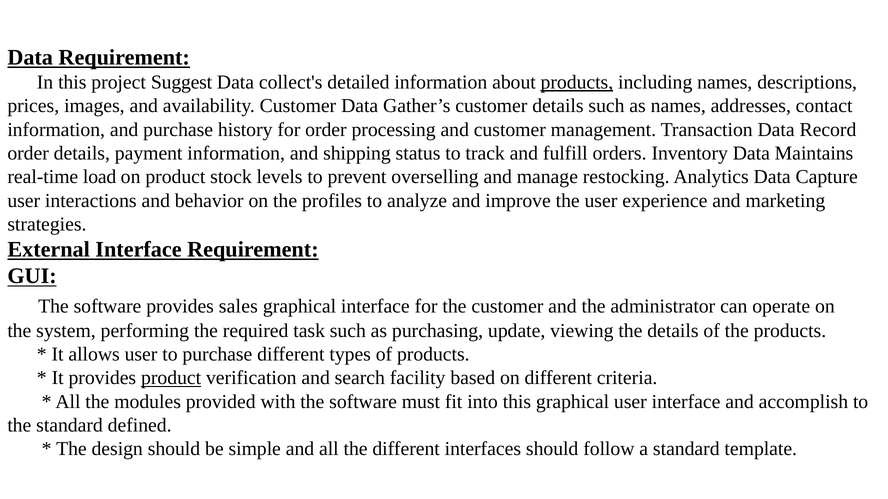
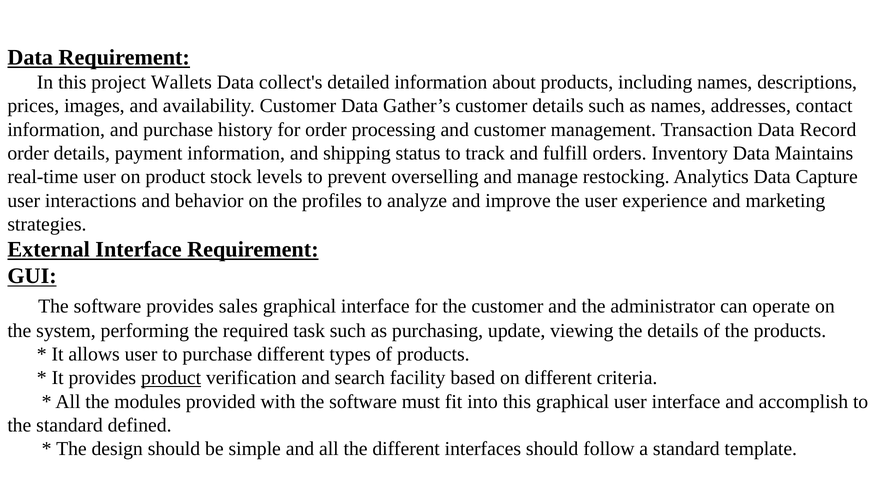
Suggest: Suggest -> Wallets
products at (577, 82) underline: present -> none
real-time load: load -> user
